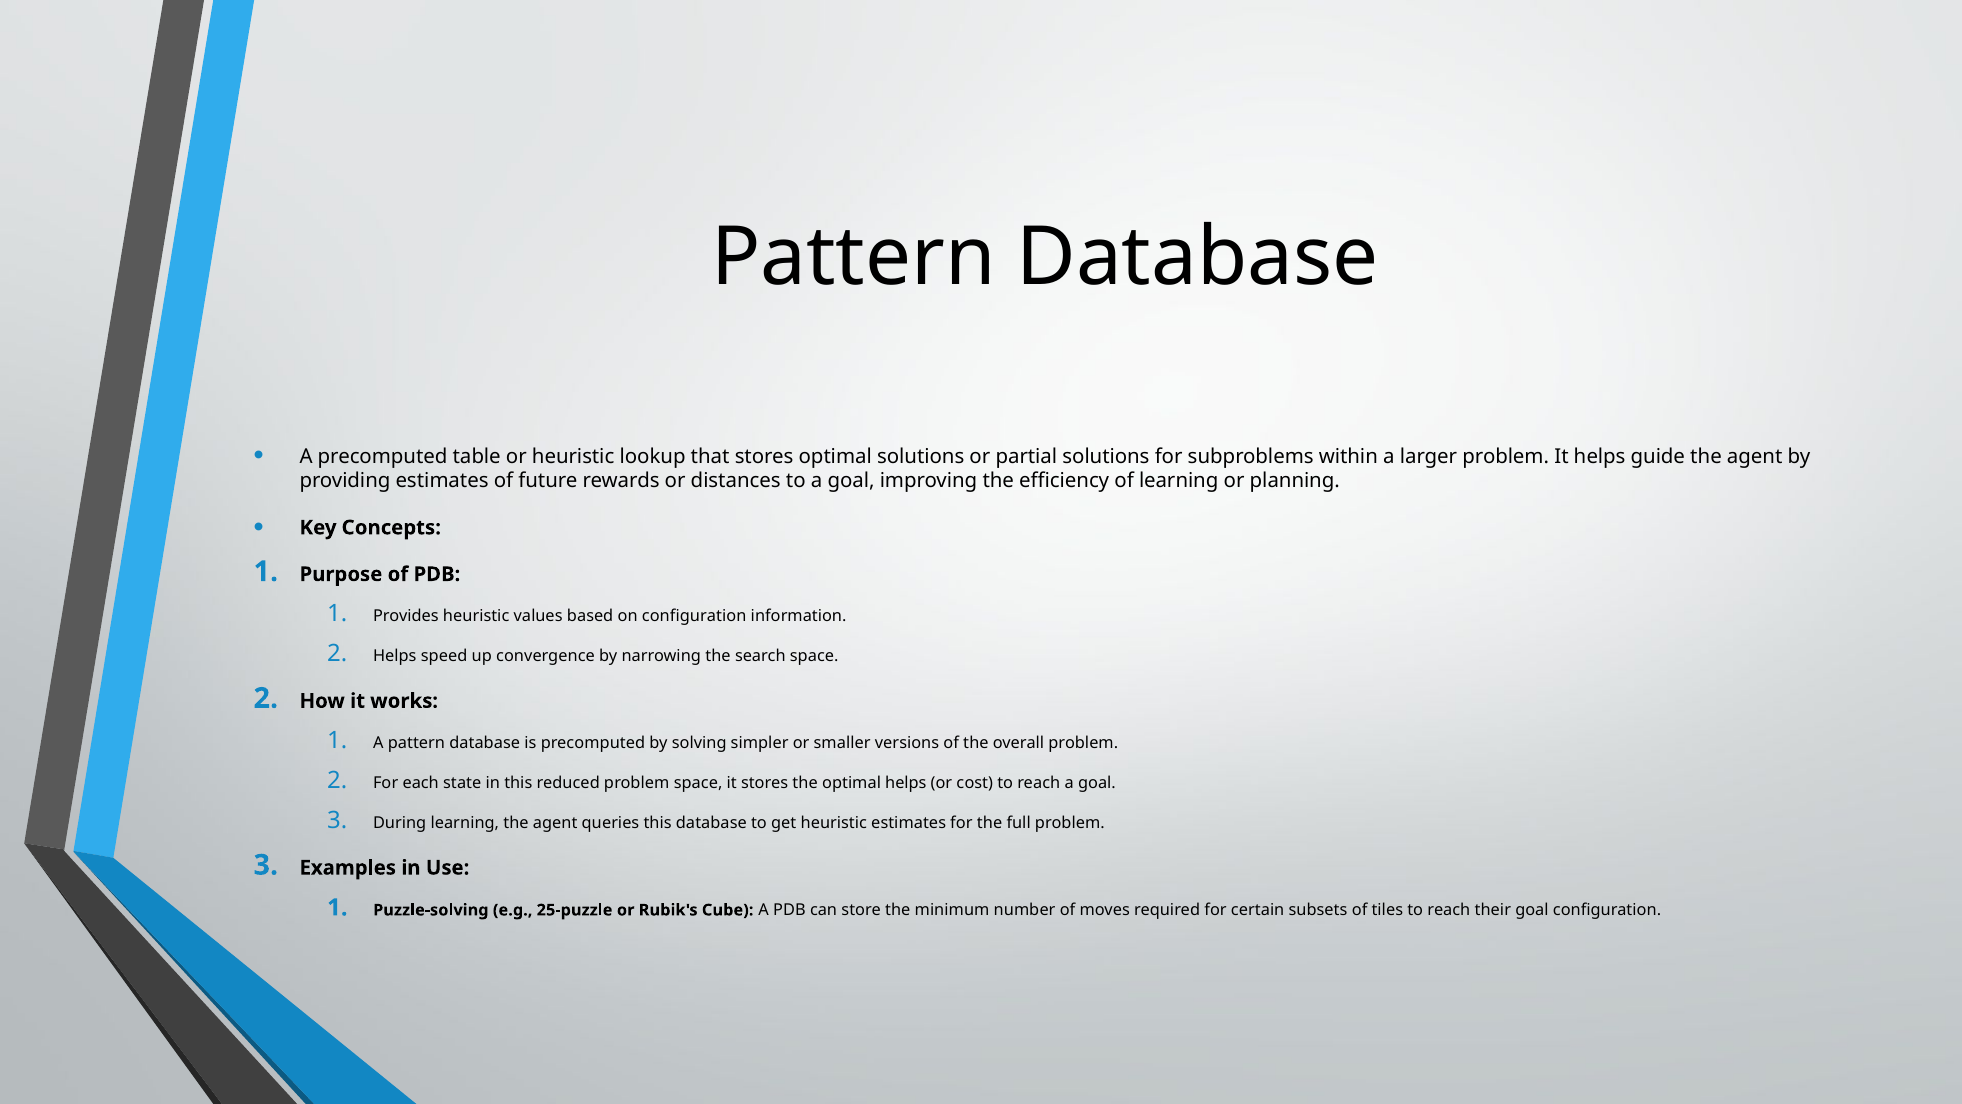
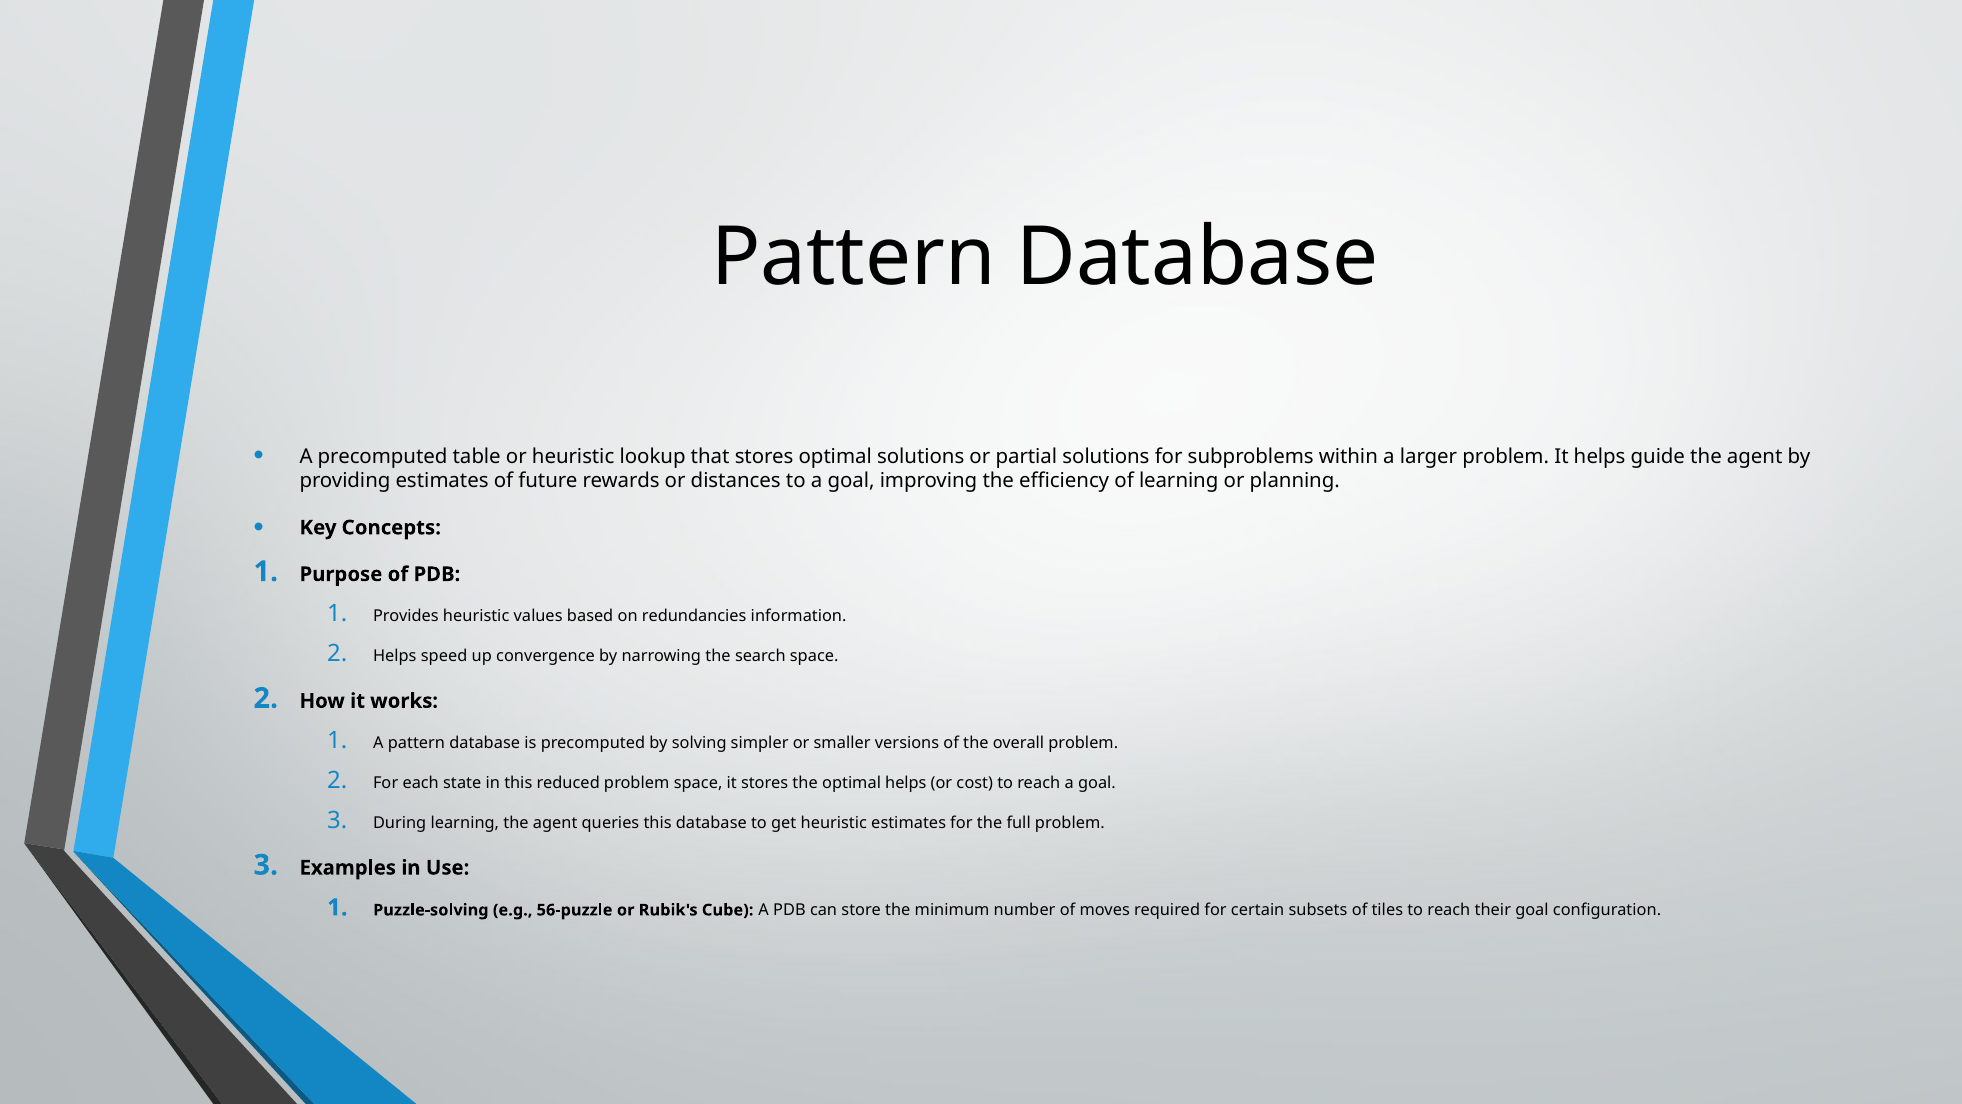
on configuration: configuration -> redundancies
25-puzzle: 25-puzzle -> 56-puzzle
